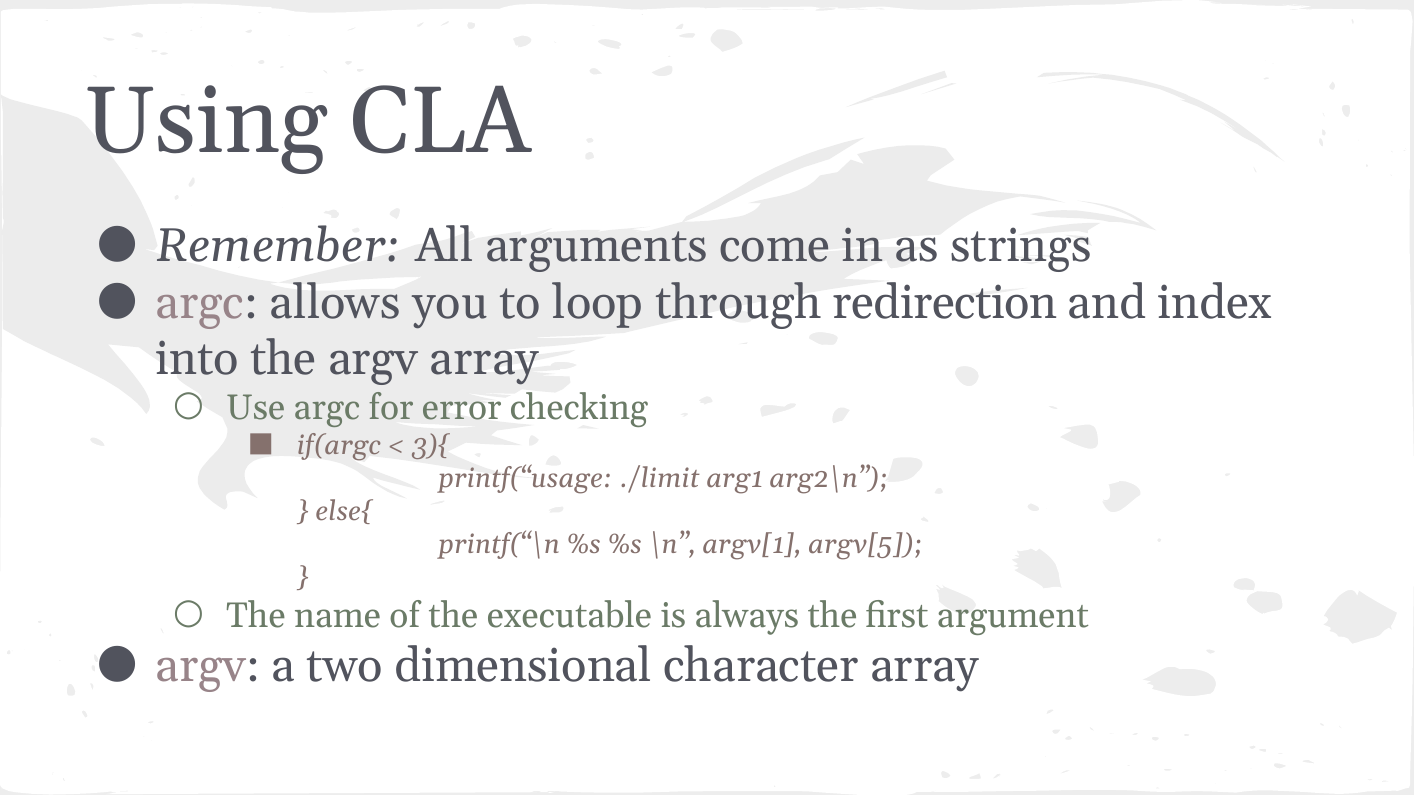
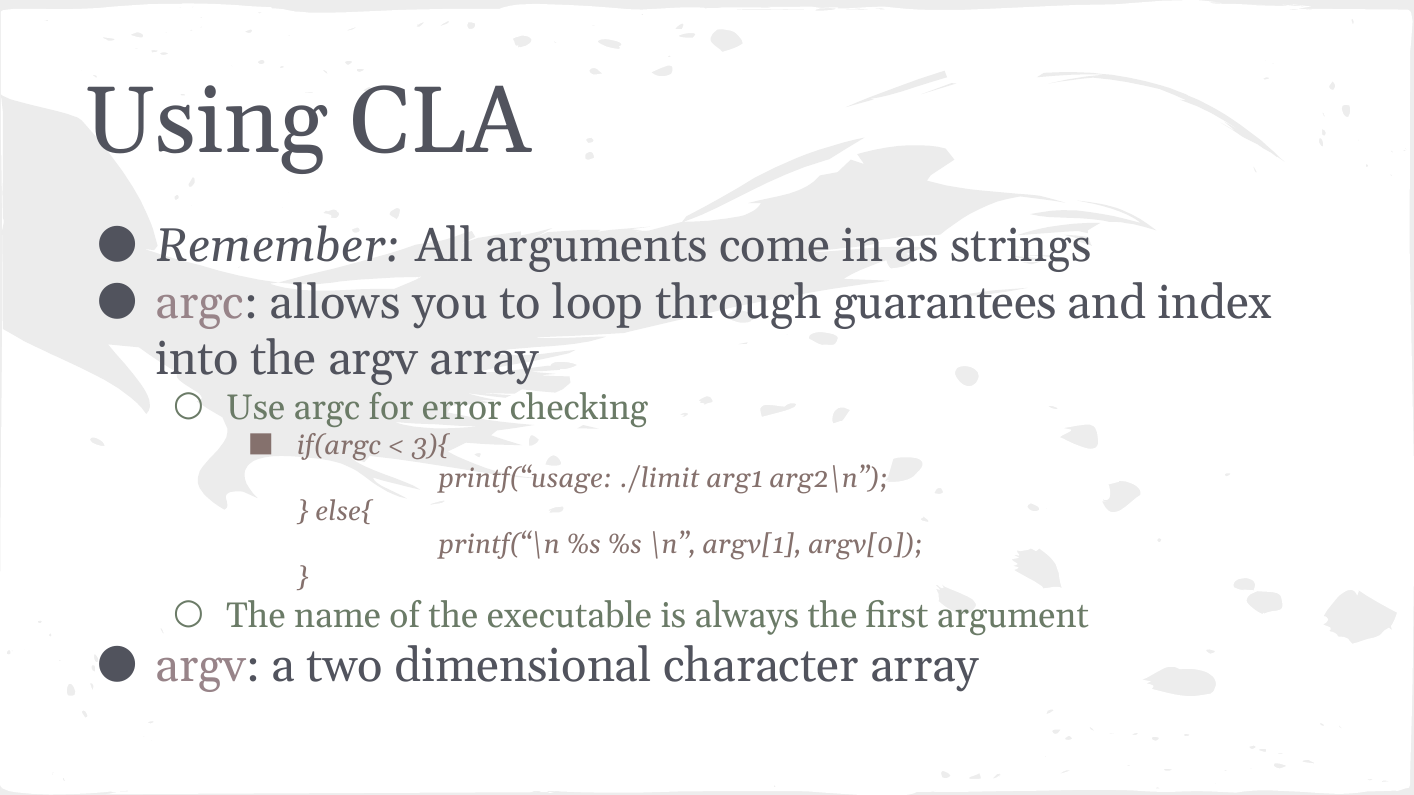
redirection: redirection -> guarantees
argv[5: argv[5 -> argv[0
